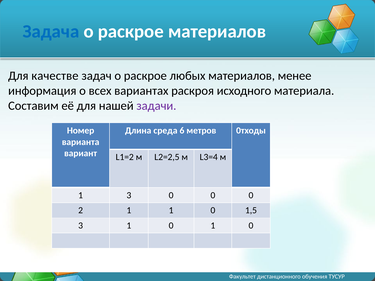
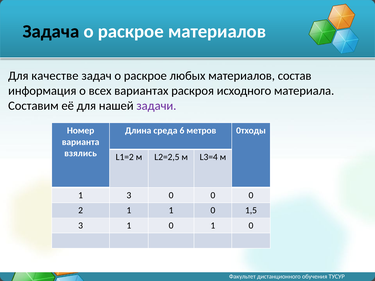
Задача colour: blue -> black
менее: менее -> состав
вариант: вариант -> взялись
